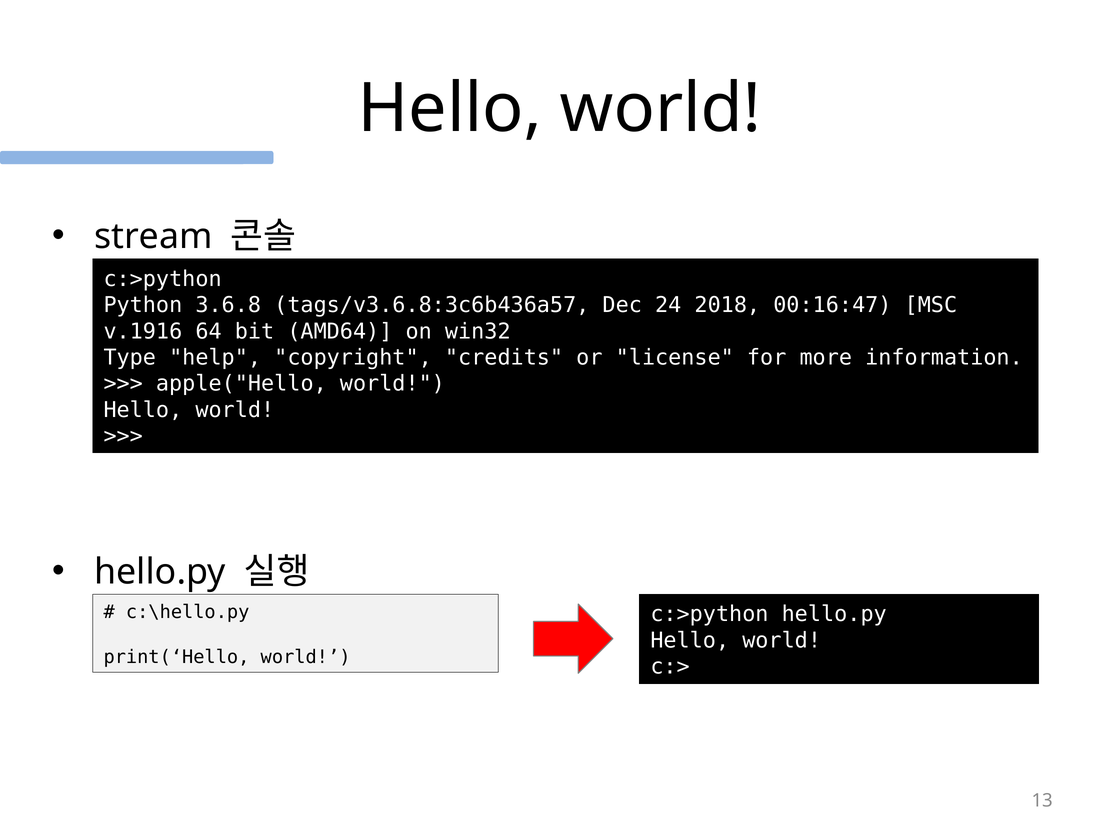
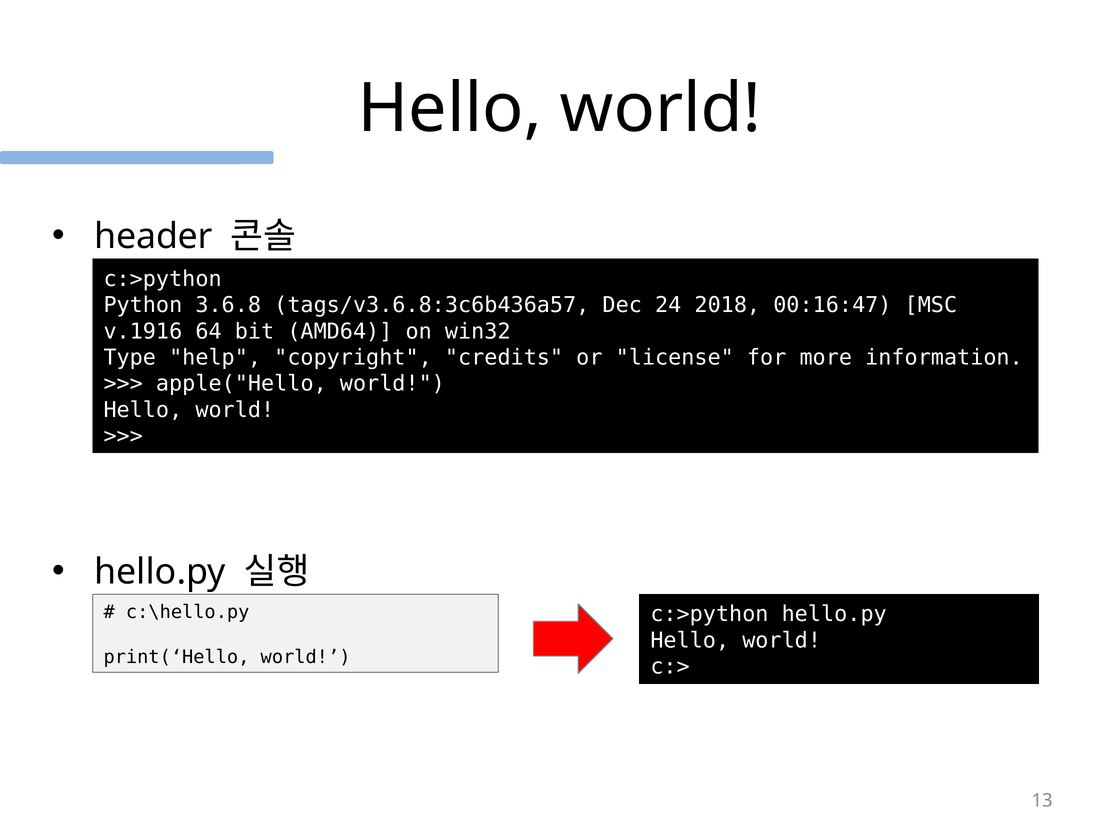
stream: stream -> header
